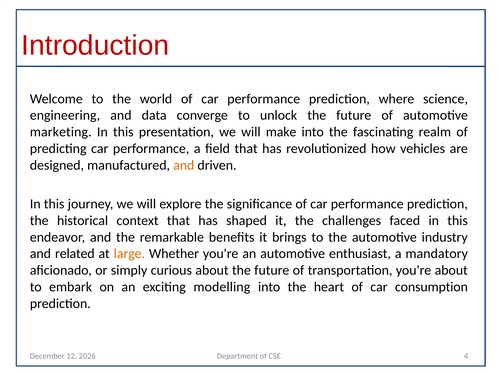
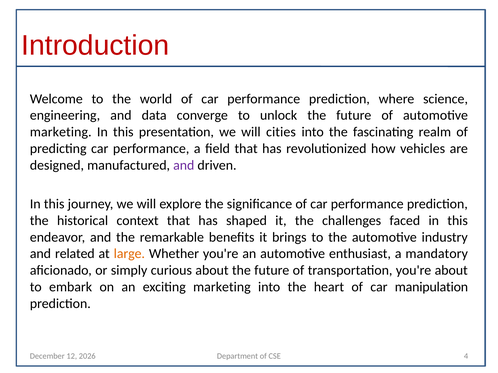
make: make -> cities
and at (184, 165) colour: orange -> purple
exciting modelling: modelling -> marketing
consumption: consumption -> manipulation
